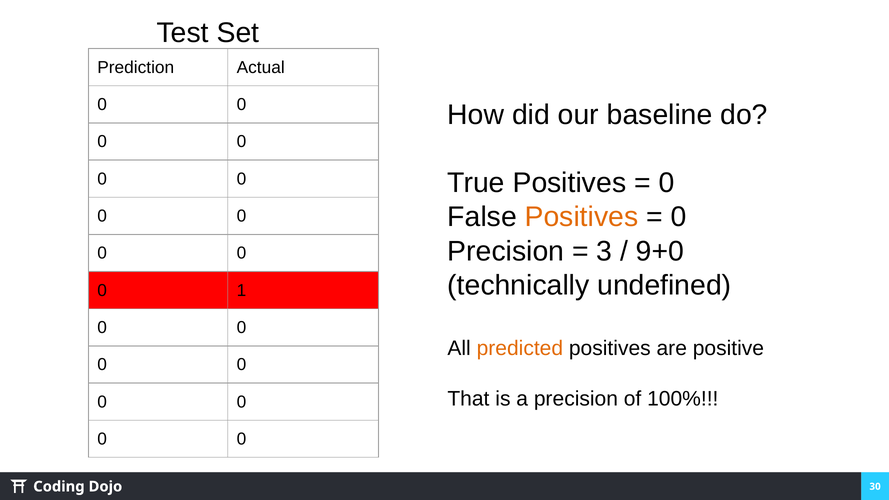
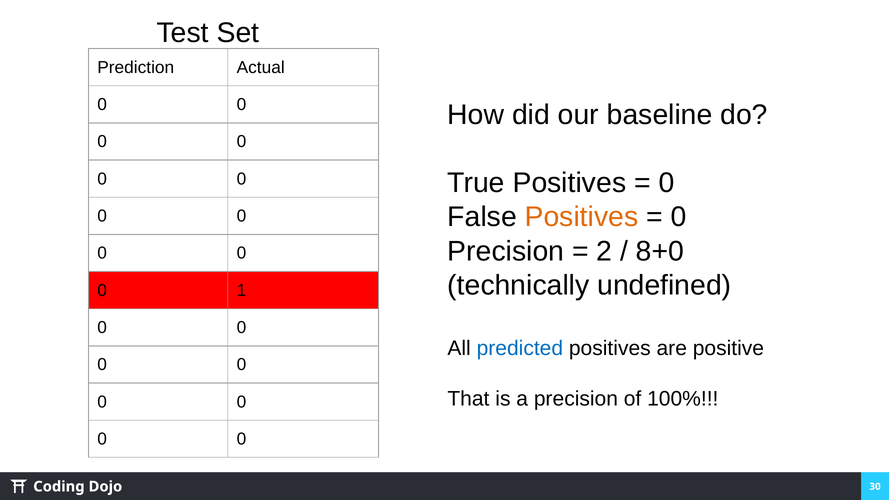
3: 3 -> 2
9+0: 9+0 -> 8+0
predicted colour: orange -> blue
